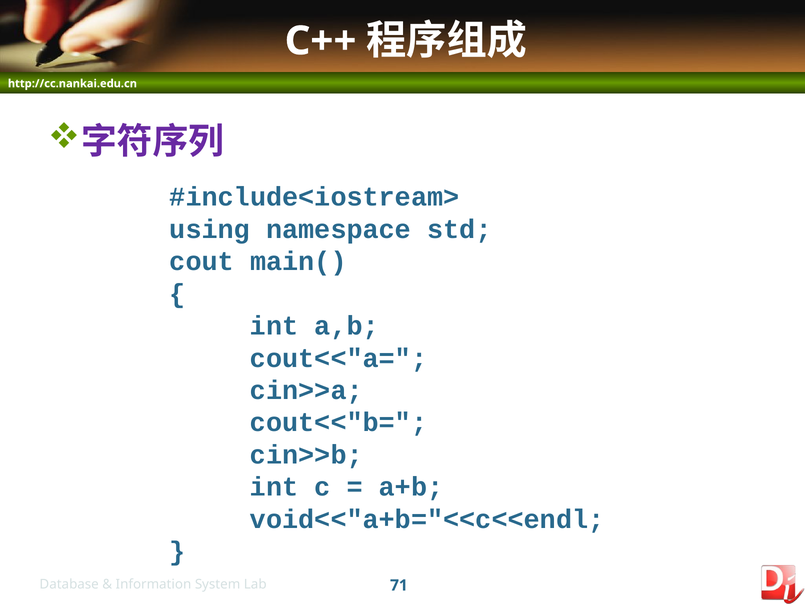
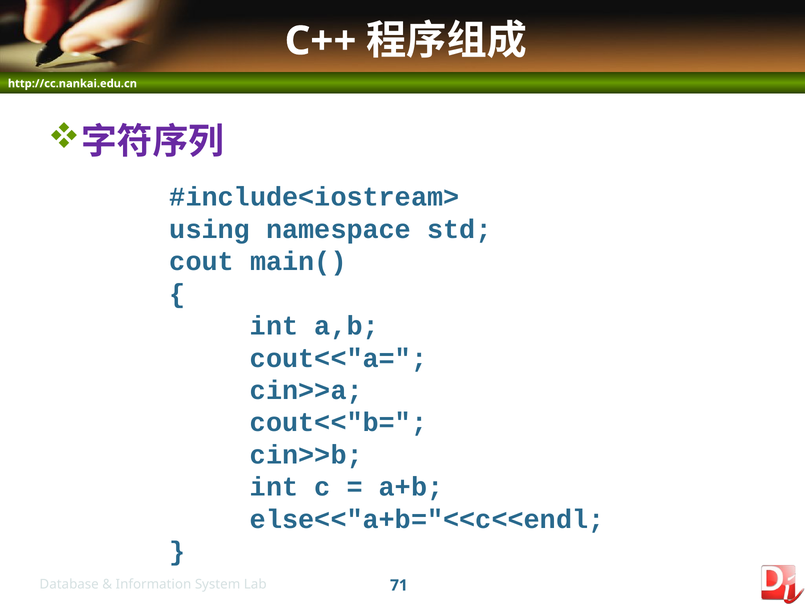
void<<"a+b="<<c<<endl: void<<"a+b="<<c<<endl -> else<<"a+b="<<c<<endl
